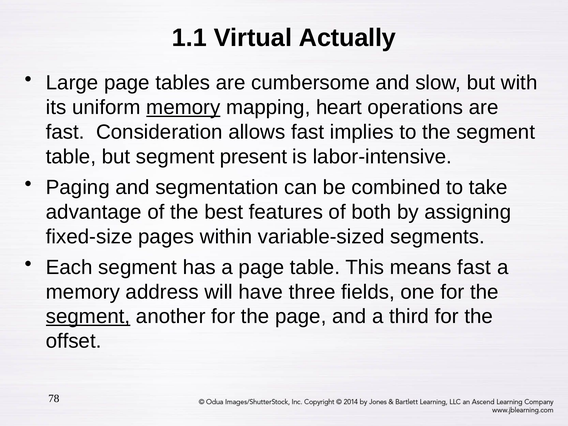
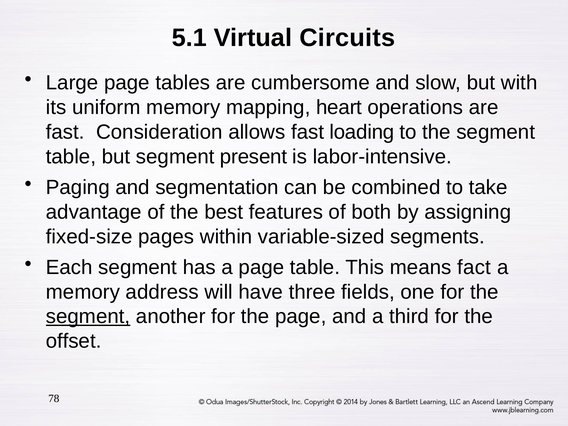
1.1: 1.1 -> 5.1
Actually: Actually -> Circuits
memory at (183, 107) underline: present -> none
implies: implies -> loading
means fast: fast -> fact
